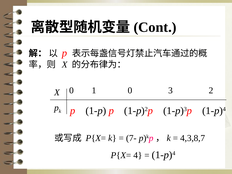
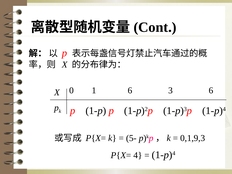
1 0: 0 -> 6
3 2: 2 -> 6
7-: 7- -> 5-
4,3,8,7: 4,3,8,7 -> 0,1,9,3
